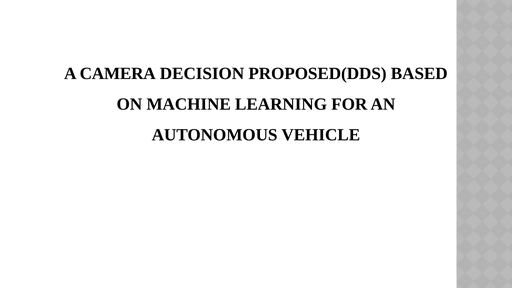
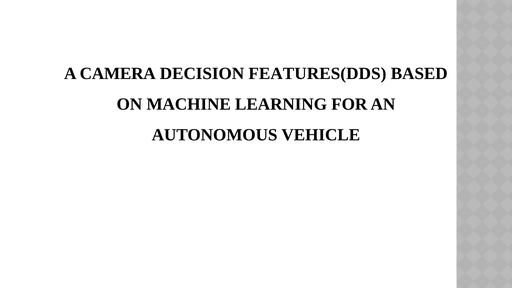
PROPOSED(DDS: PROPOSED(DDS -> FEATURES(DDS
